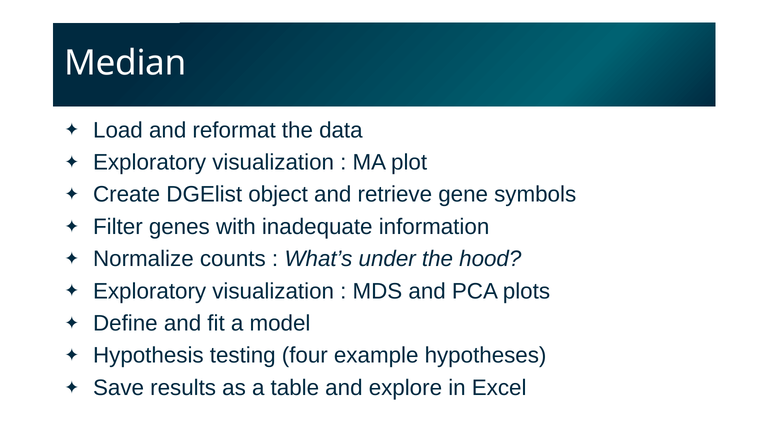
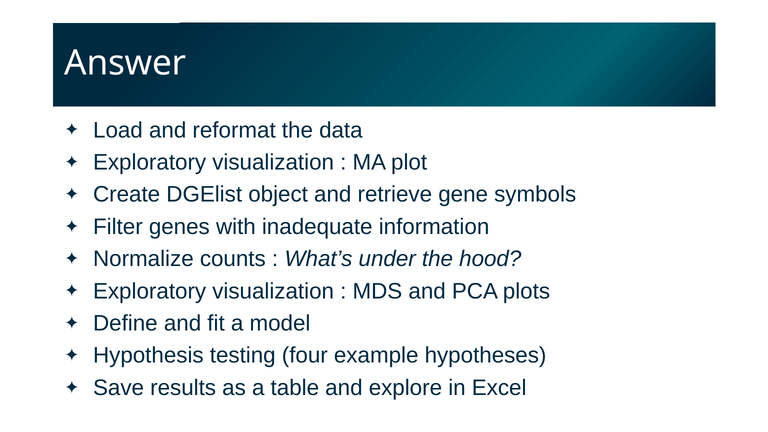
Median: Median -> Answer
